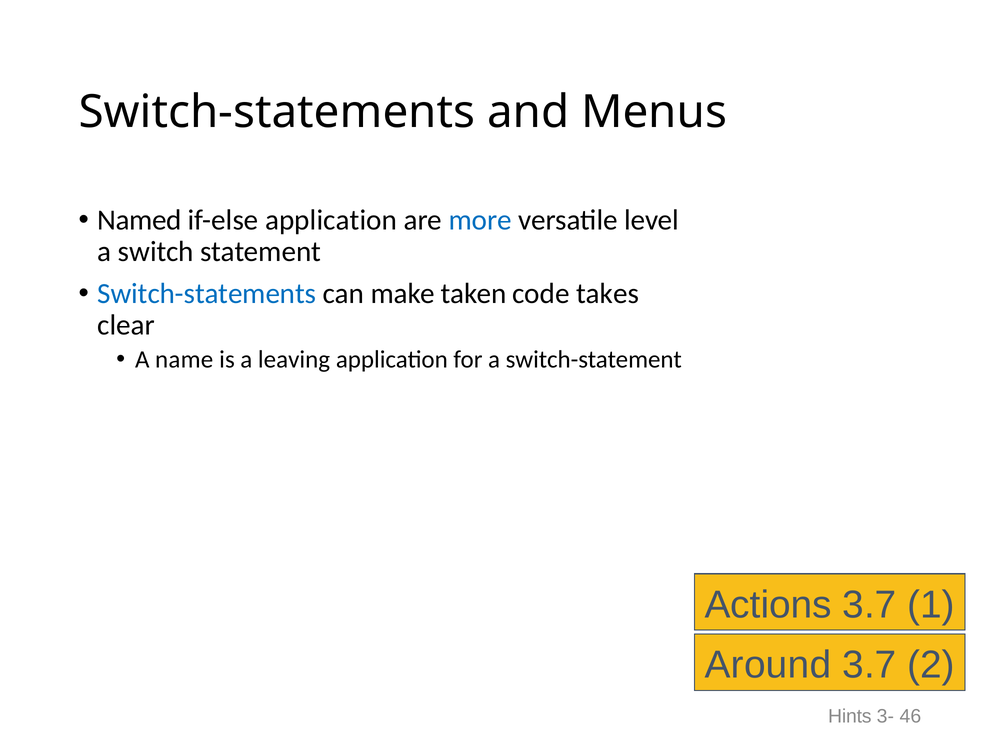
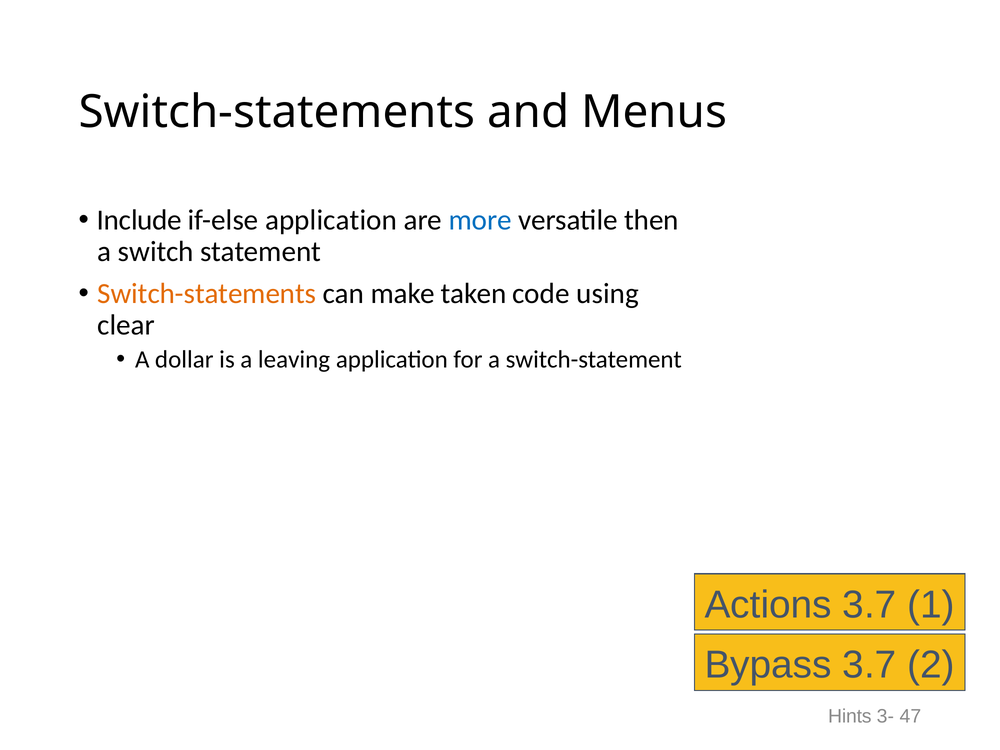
Named: Named -> Include
level: level -> then
Switch-statements at (207, 294) colour: blue -> orange
takes: takes -> using
name: name -> dollar
Around: Around -> Bypass
46: 46 -> 47
